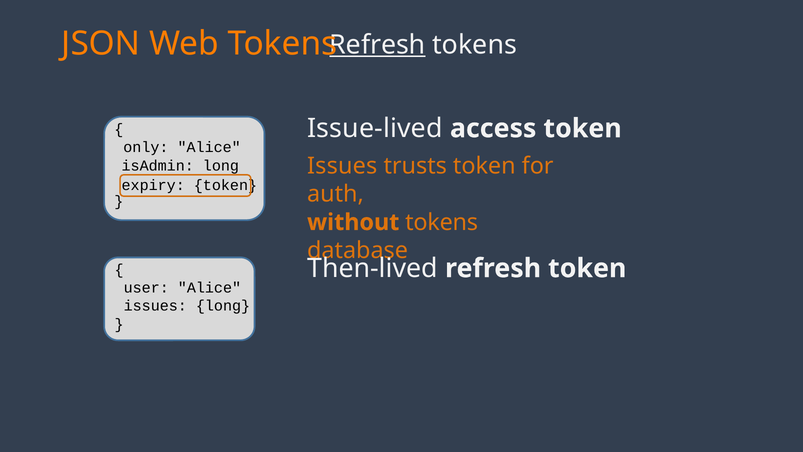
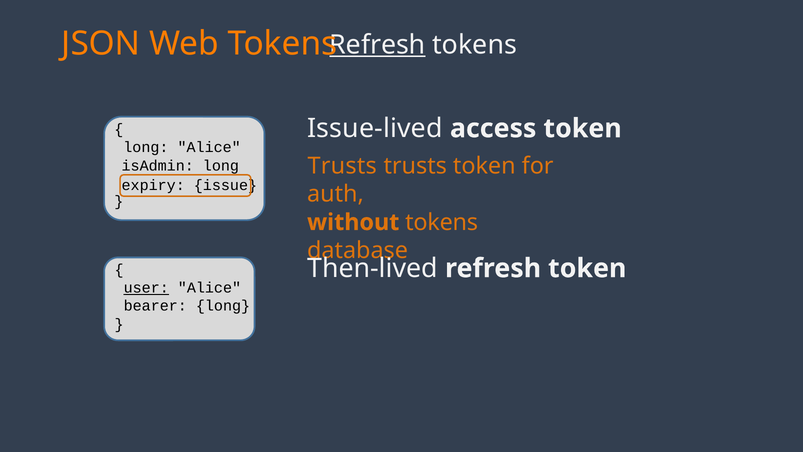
only at (146, 147): only -> long
Issues at (342, 166): Issues -> Trusts
expiry token: token -> issue
user underline: none -> present
issues at (155, 306): issues -> bearer
